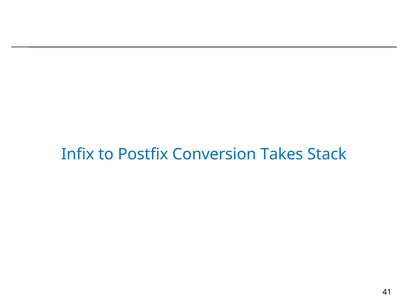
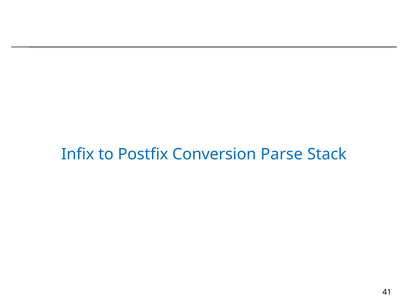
Takes: Takes -> Parse
